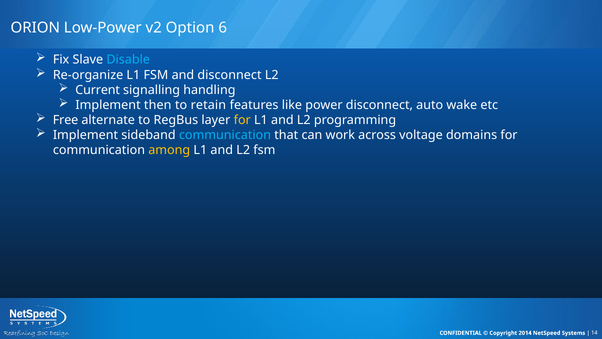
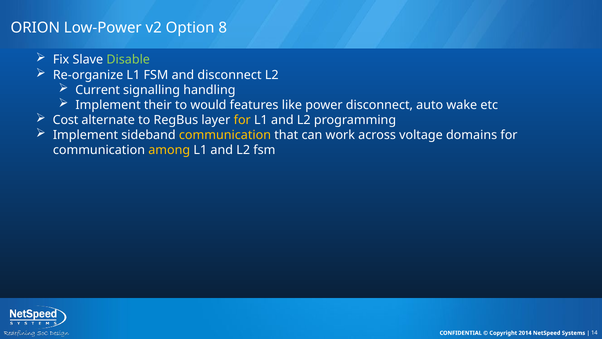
6: 6 -> 8
Disable colour: light blue -> light green
then: then -> their
retain: retain -> would
Free: Free -> Cost
communication at (225, 135) colour: light blue -> yellow
